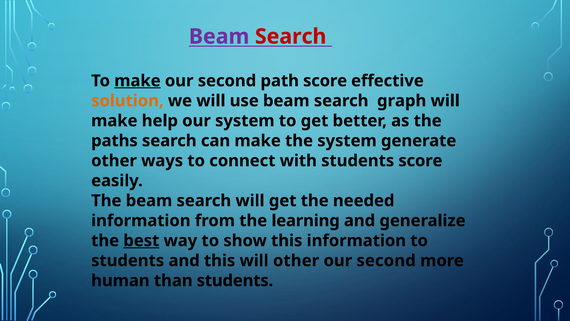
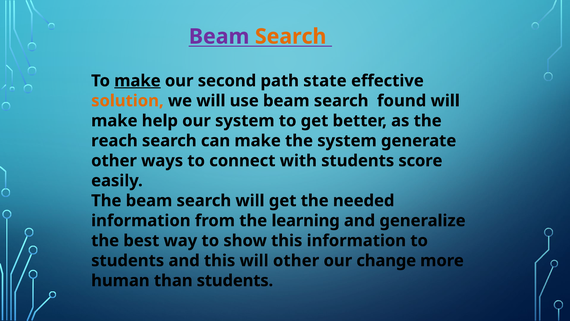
Search at (291, 36) colour: red -> orange
path score: score -> state
graph: graph -> found
paths: paths -> reach
best underline: present -> none
second at (386, 260): second -> change
